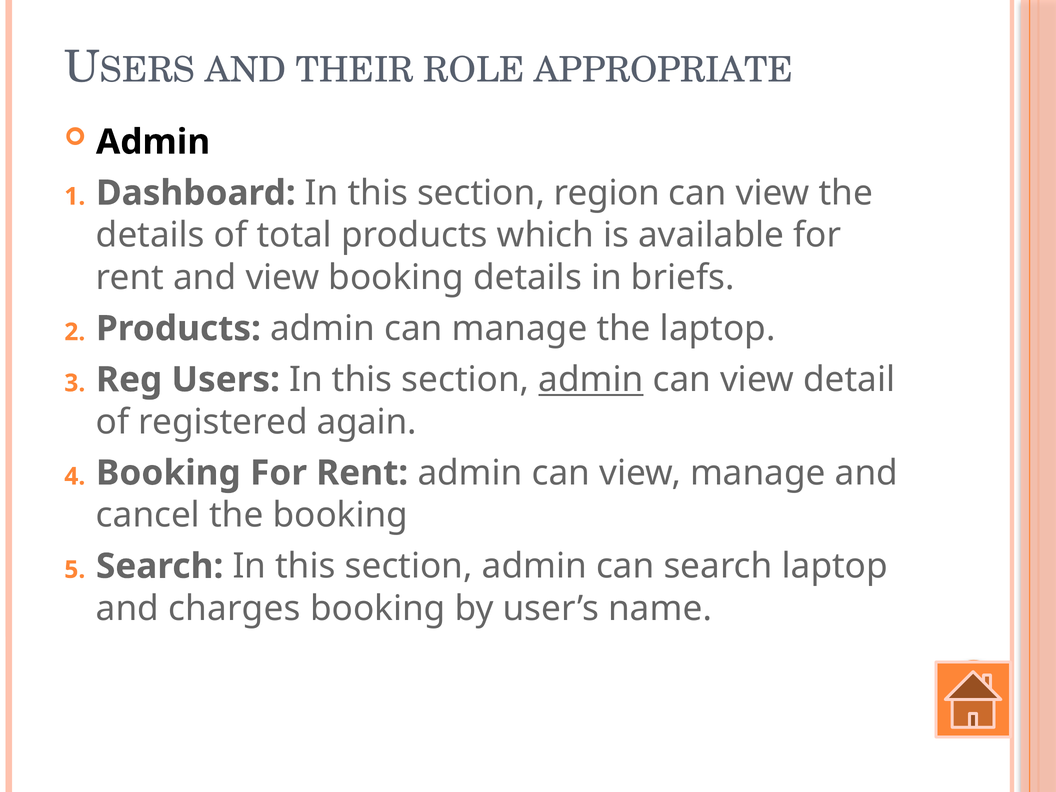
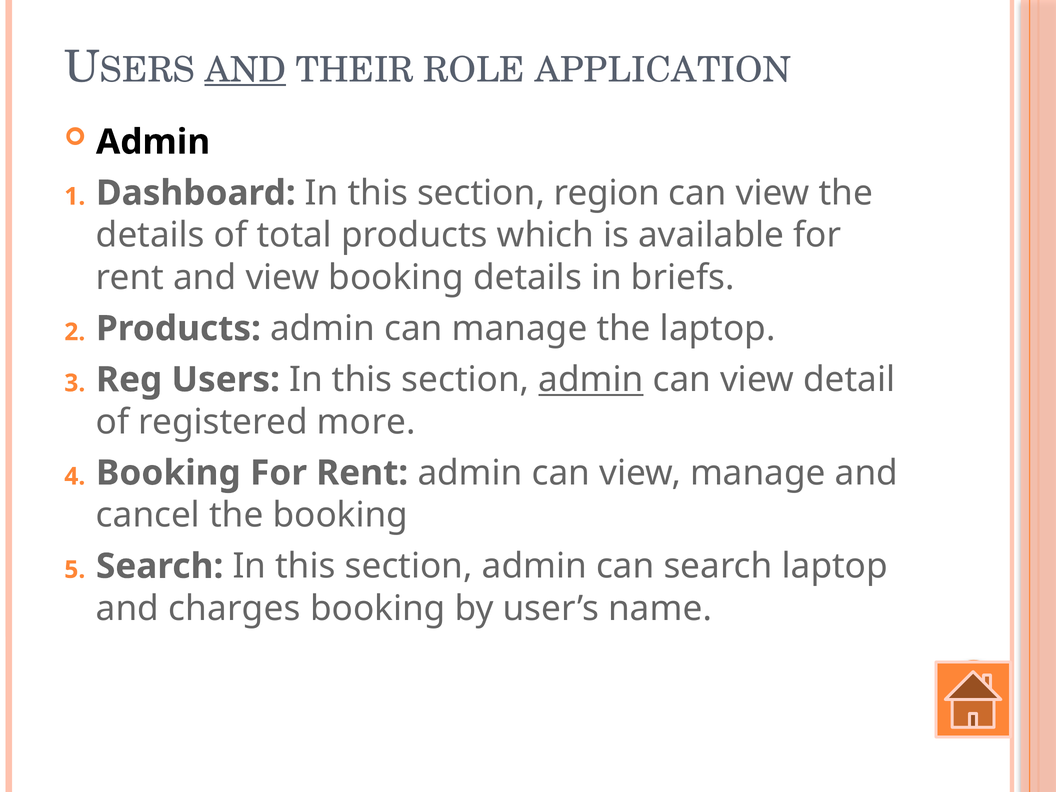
AND at (245, 70) underline: none -> present
APPROPRIATE: APPROPRIATE -> APPLICATION
again: again -> more
